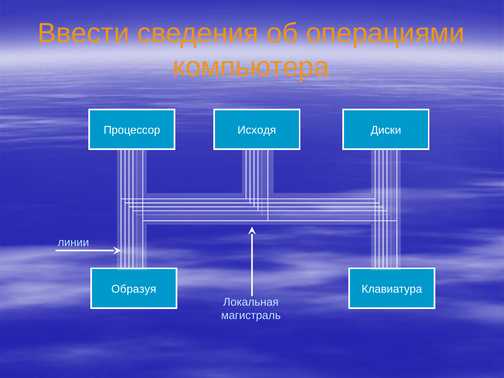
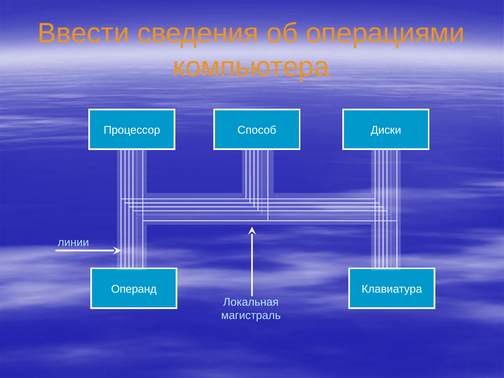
Исходя: Исходя -> Способ
Образуя: Образуя -> Операнд
